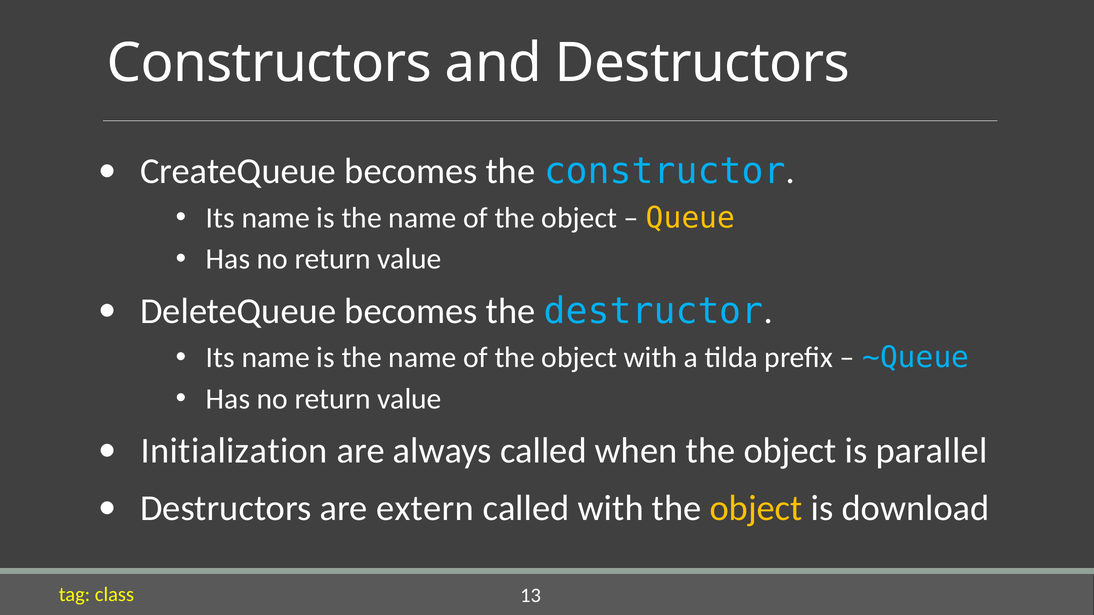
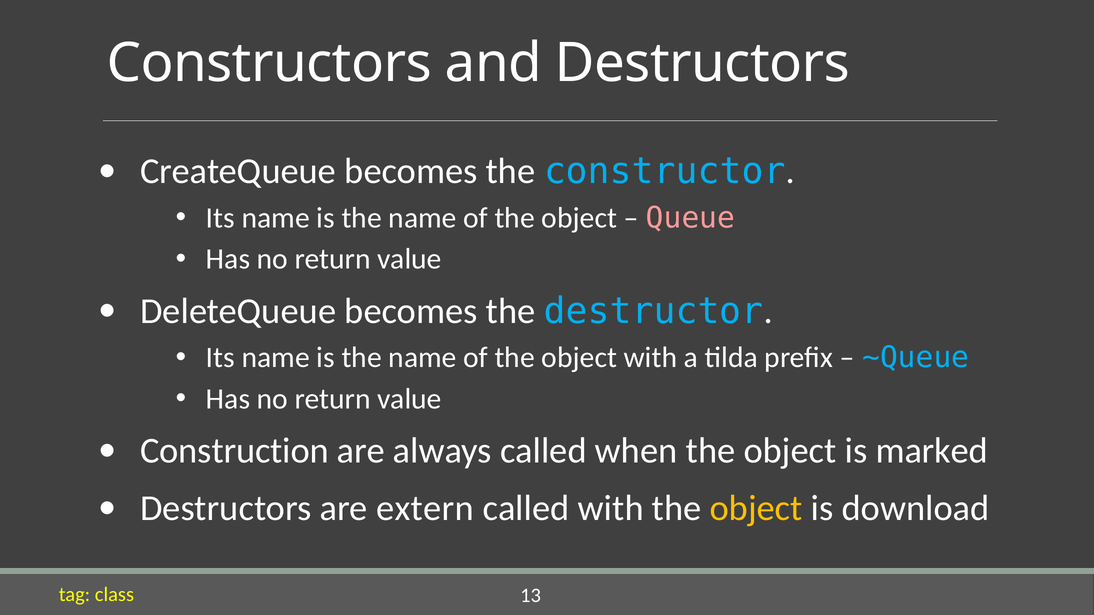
Queue colour: yellow -> pink
Initialization: Initialization -> Construction
parallel: parallel -> marked
